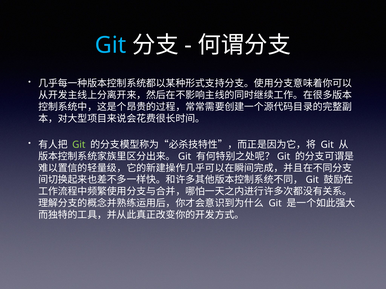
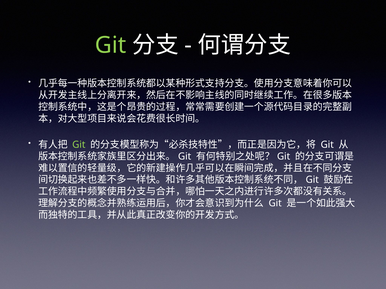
Git at (111, 45) colour: light blue -> light green
